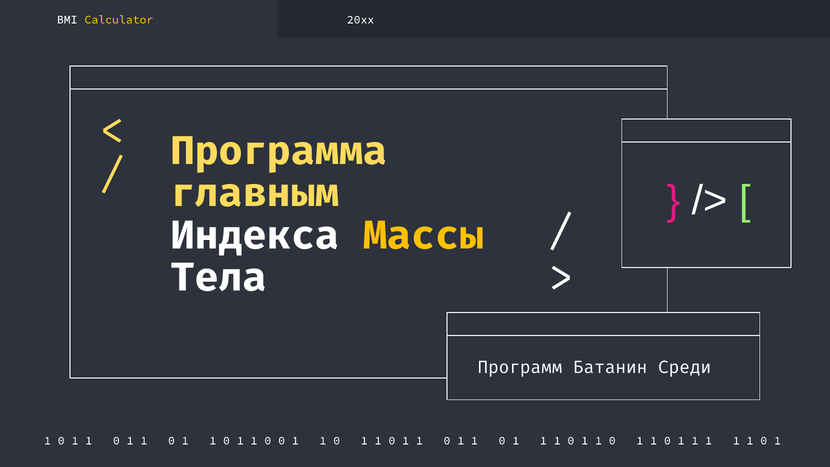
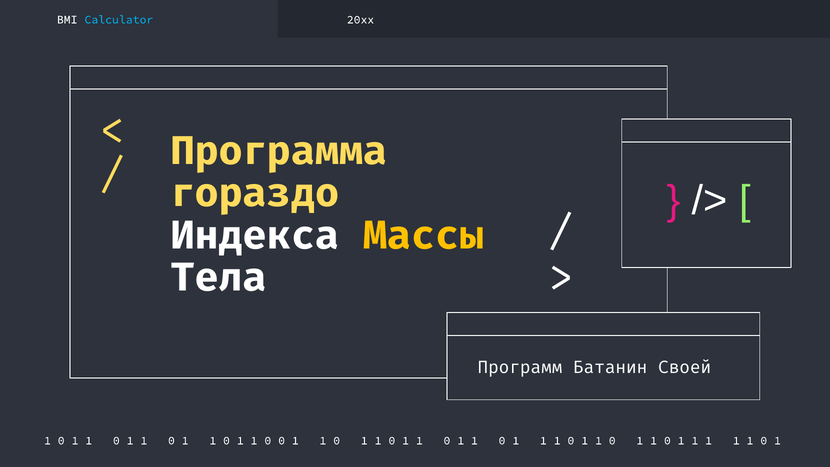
Calculator colour: yellow -> light blue
главным: главным -> гораздо
Среди: Среди -> Своей
